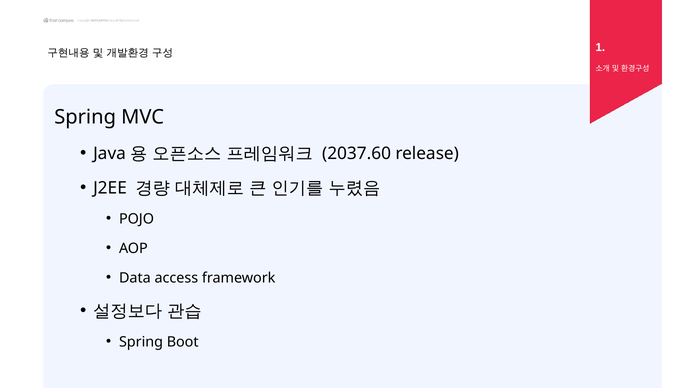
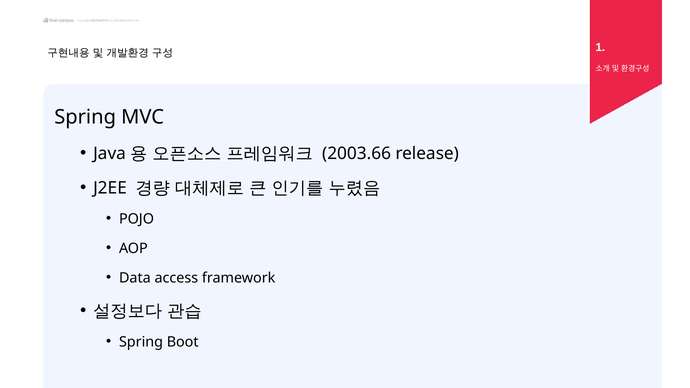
2037.60: 2037.60 -> 2003.66
